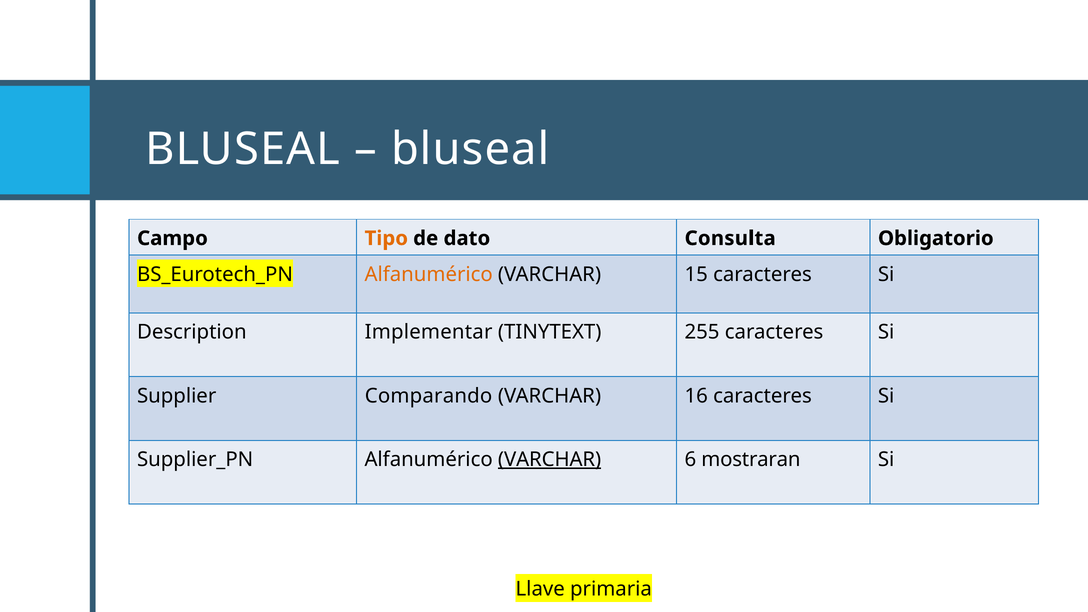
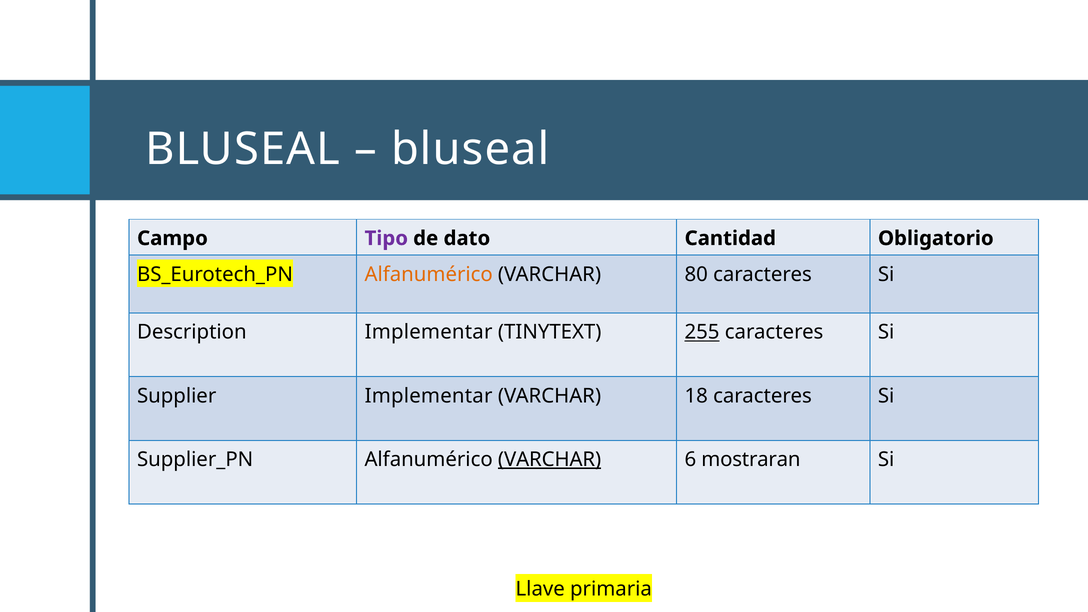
Tipo colour: orange -> purple
Consulta: Consulta -> Cantidad
15: 15 -> 80
255 underline: none -> present
Supplier Comparando: Comparando -> Implementar
16: 16 -> 18
